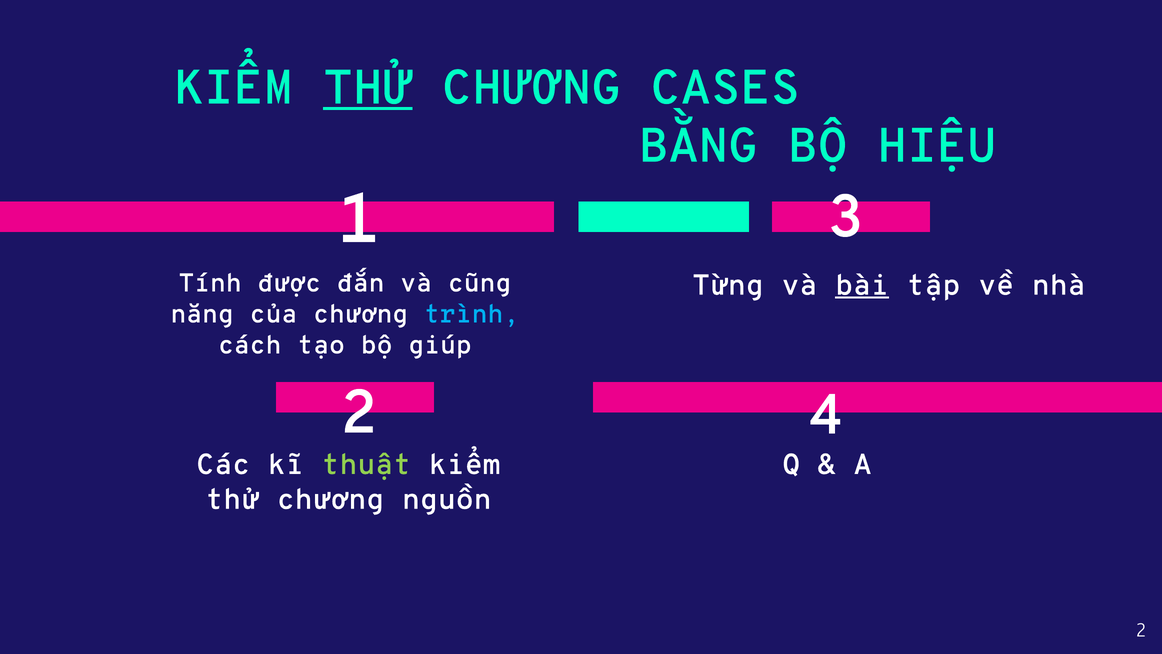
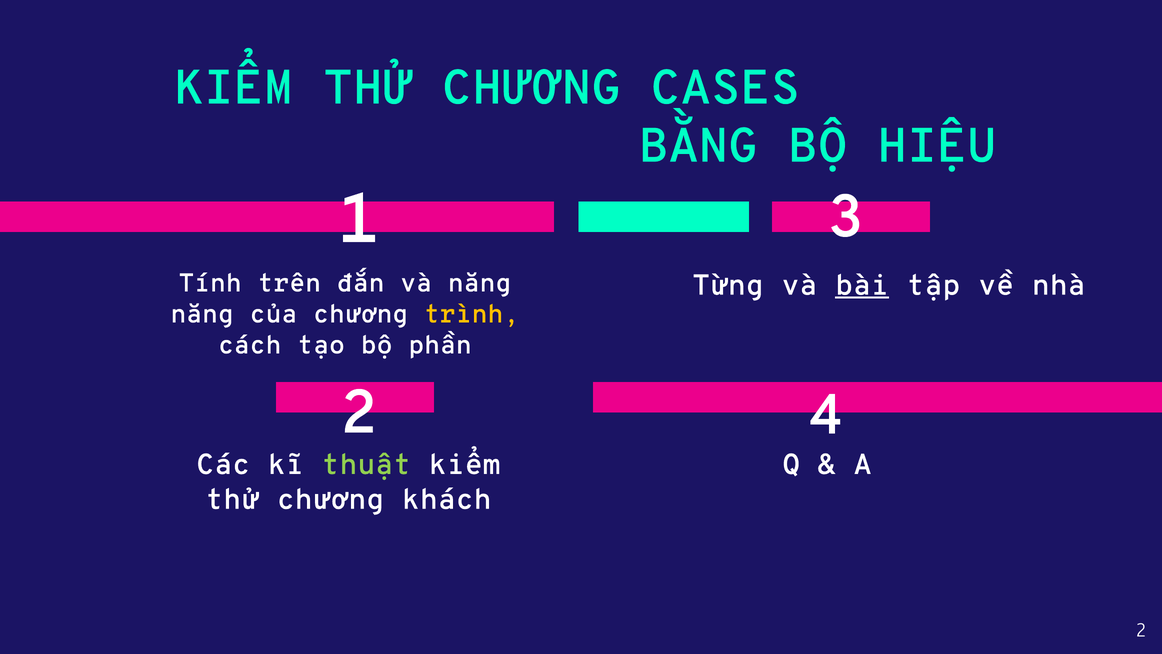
THỬ at (368, 88) underline: present -> none
được: được -> trên
và cũng: cũng -> năng
trình colour: light blue -> yellow
giúp: giúp -> phần
nguồn: nguồn -> khách
